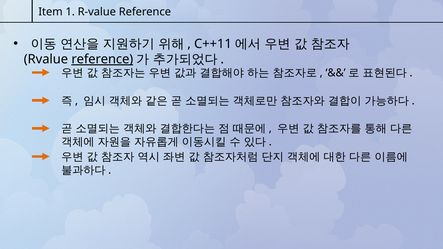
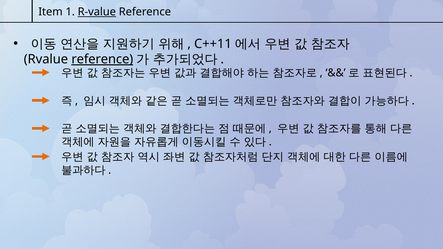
R-value underline: none -> present
